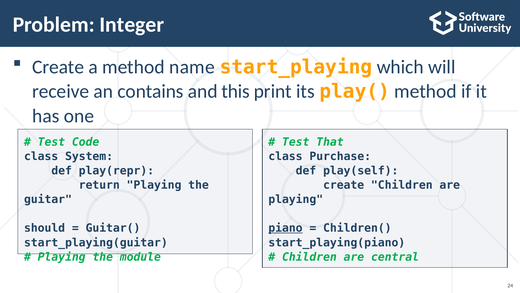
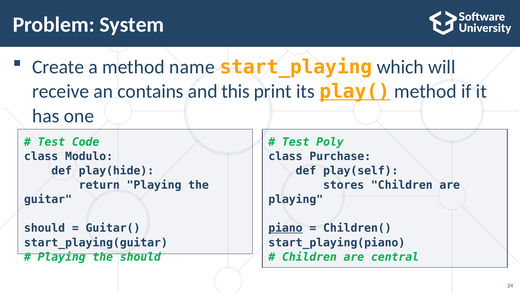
Integer: Integer -> System
play( underline: none -> present
That: That -> Poly
System: System -> Modulo
play(repr: play(repr -> play(hide
create at (344, 185): create -> stores
the module: module -> should
